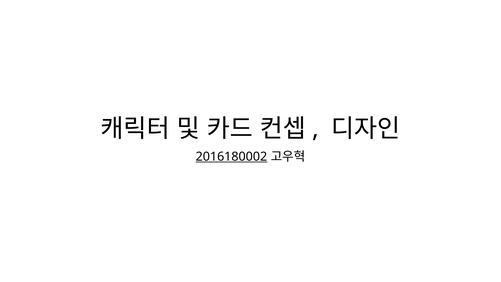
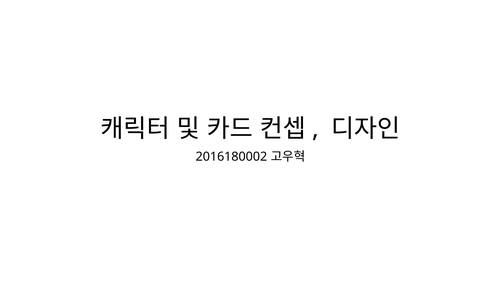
2016180002 underline: present -> none
